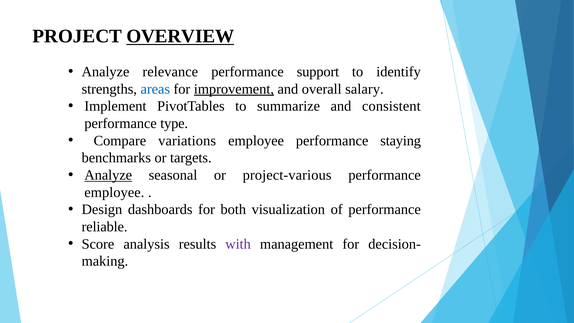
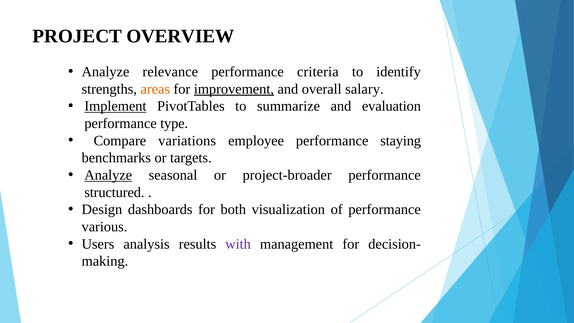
OVERVIEW underline: present -> none
support: support -> criteria
areas colour: blue -> orange
Implement underline: none -> present
consistent: consistent -> evaluation
project-various: project-various -> project-broader
employee at (114, 192): employee -> structured
reliable: reliable -> various
Score: Score -> Users
